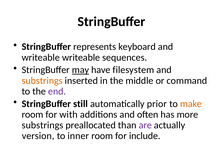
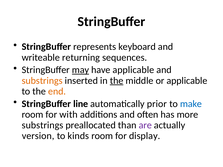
writeable writeable: writeable -> returning
have filesystem: filesystem -> applicable
the at (117, 81) underline: none -> present
or command: command -> applicable
end colour: purple -> orange
still: still -> line
make colour: orange -> blue
inner: inner -> kinds
include: include -> display
